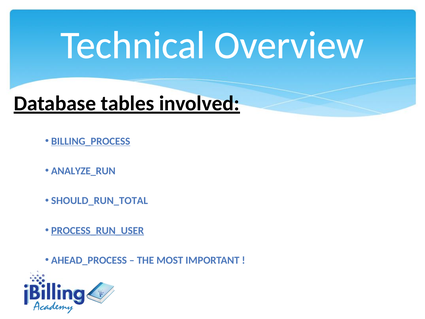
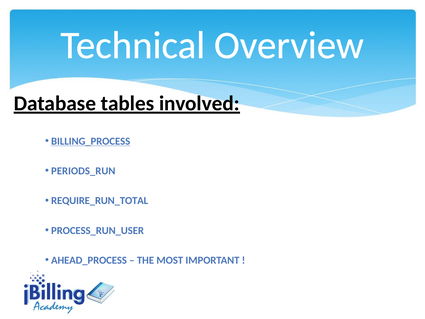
ANALYZE_RUN: ANALYZE_RUN -> PERIODS_RUN
SHOULD_RUN_TOTAL: SHOULD_RUN_TOTAL -> REQUIRE_RUN_TOTAL
PROCESS_RUN_USER underline: present -> none
